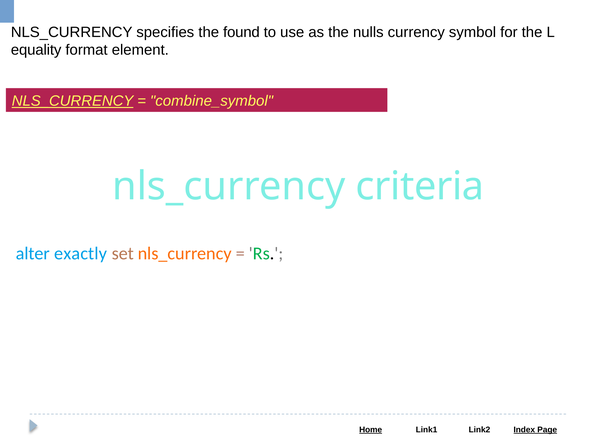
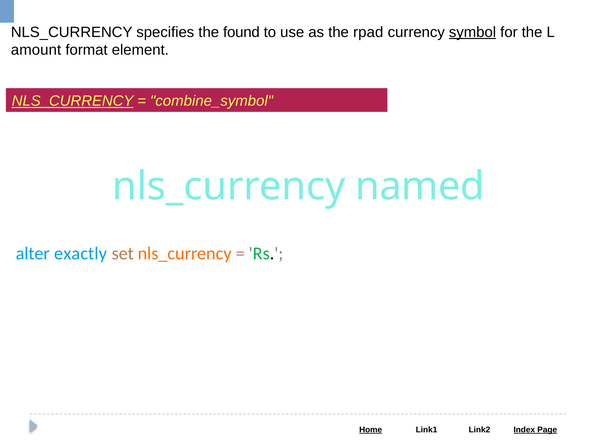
nulls: nulls -> rpad
symbol underline: none -> present
equality: equality -> amount
criteria: criteria -> named
